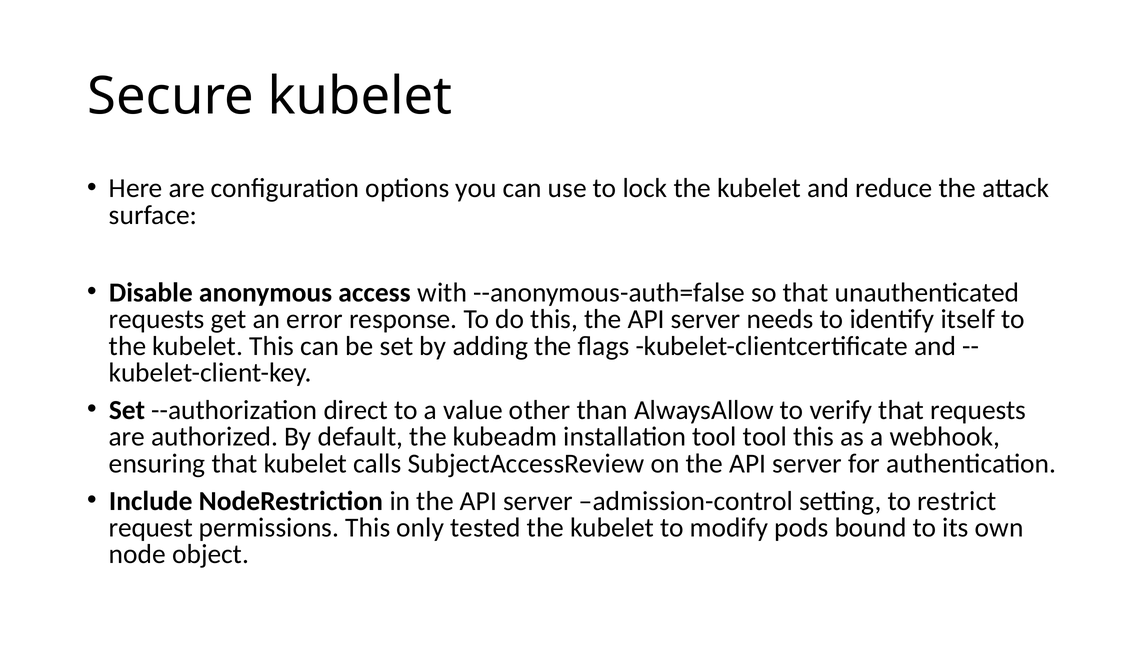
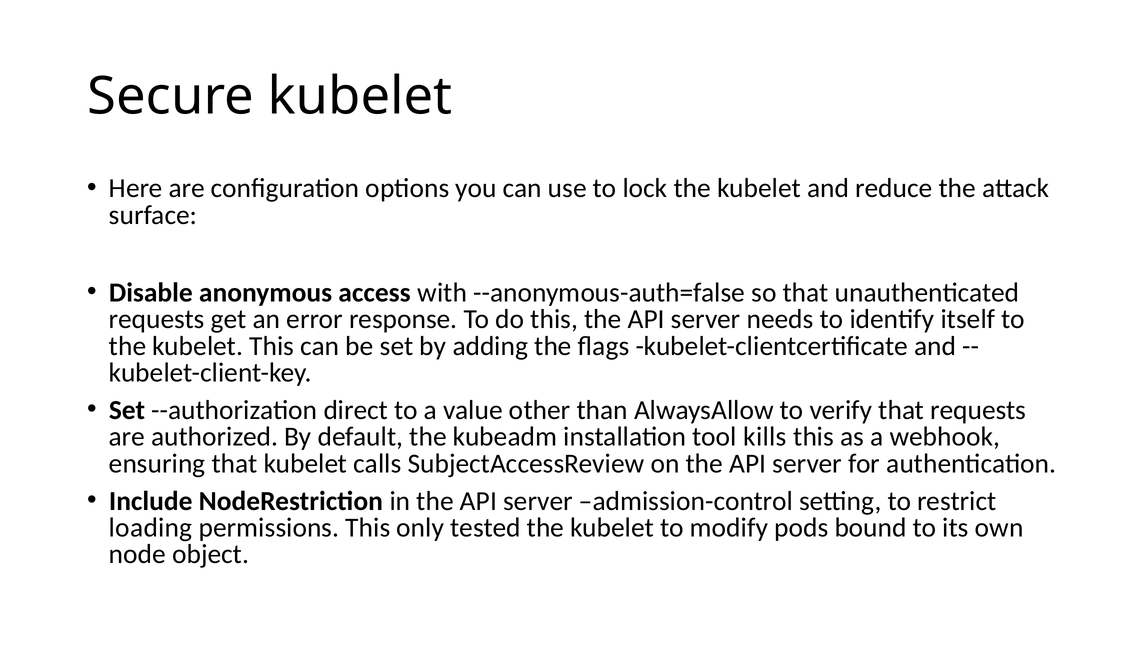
tool tool: tool -> kills
request: request -> loading
